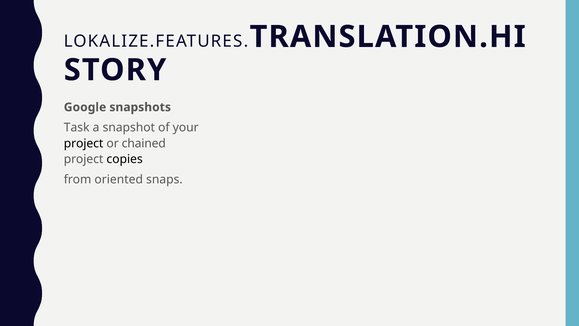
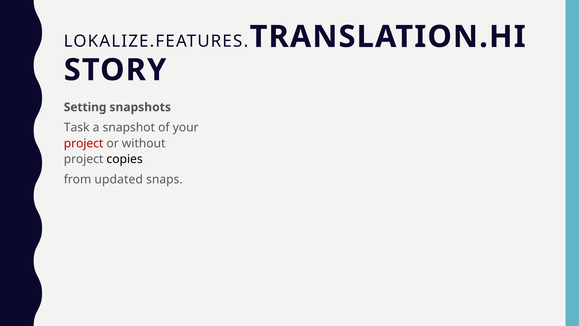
Google: Google -> Setting
project at (84, 143) colour: black -> red
chained: chained -> without
oriented: oriented -> updated
